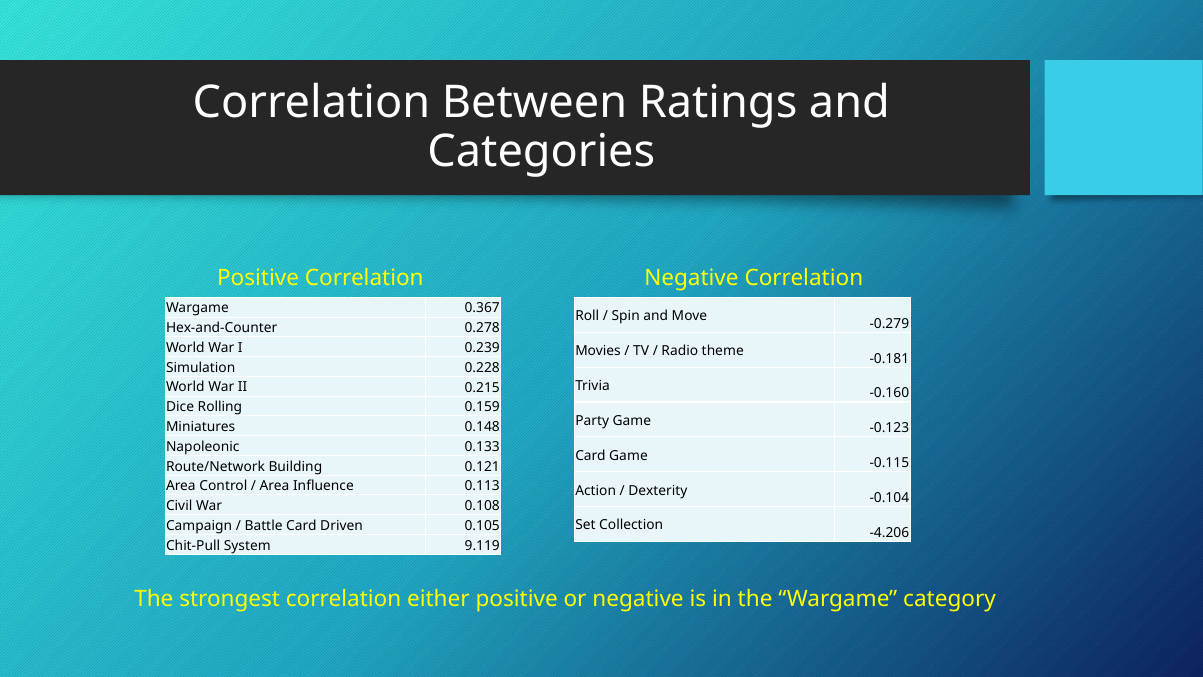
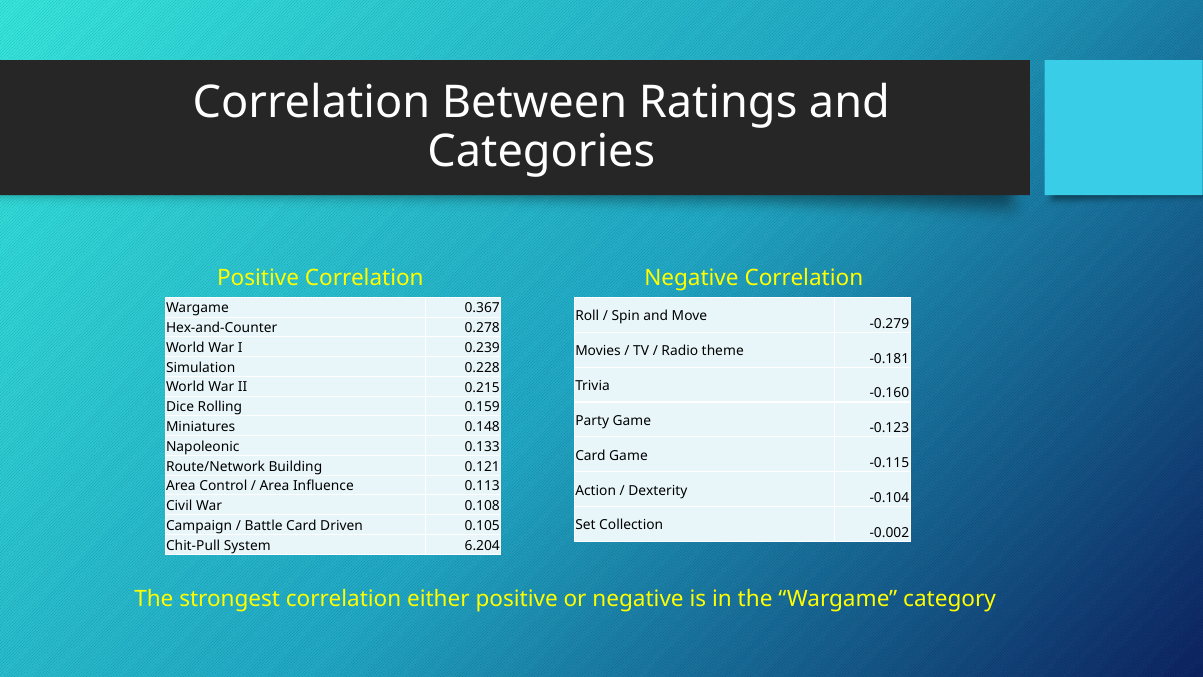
-4.206: -4.206 -> -0.002
9.119: 9.119 -> 6.204
